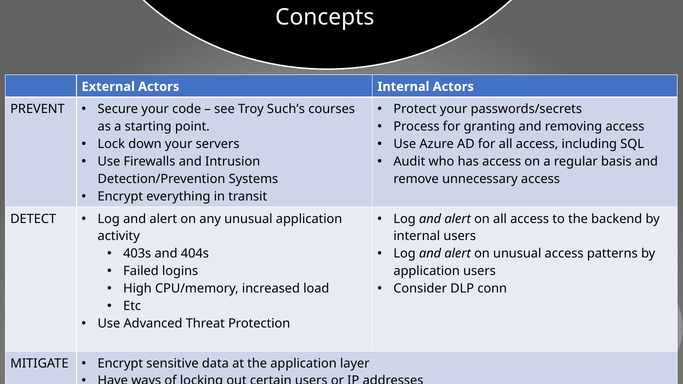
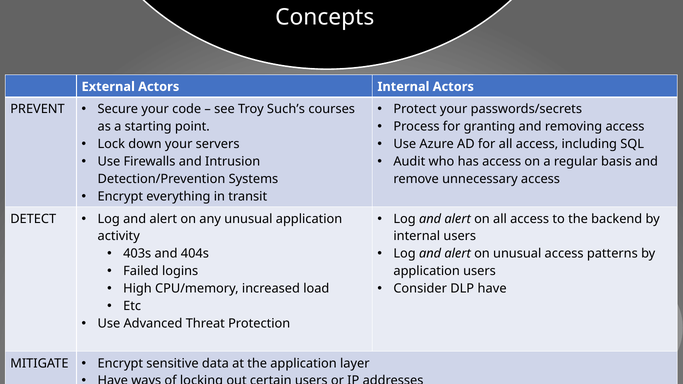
DLP conn: conn -> have
